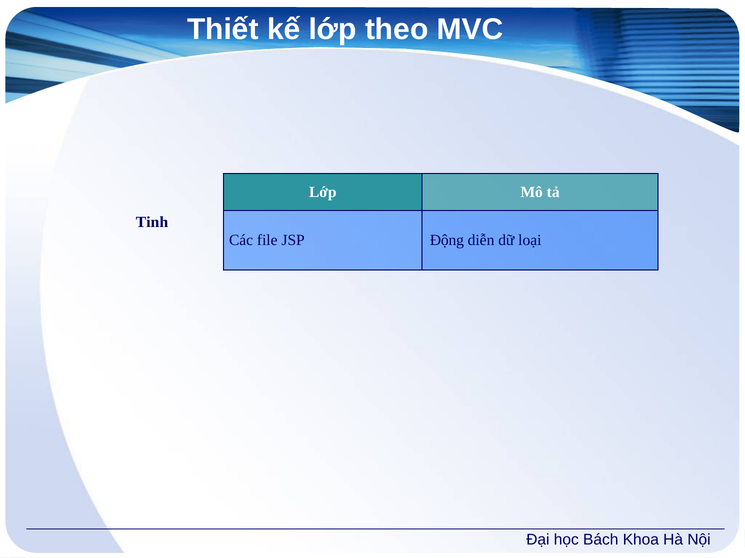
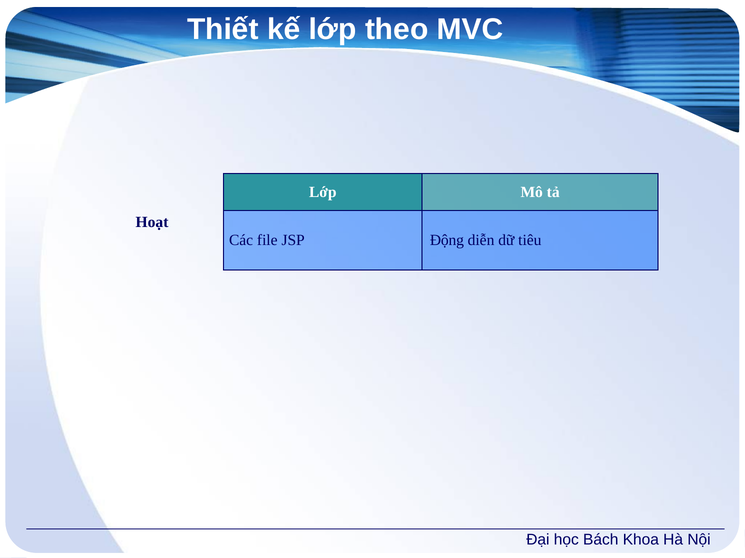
Tinh: Tinh -> Hoạt
loại: loại -> tiêu
